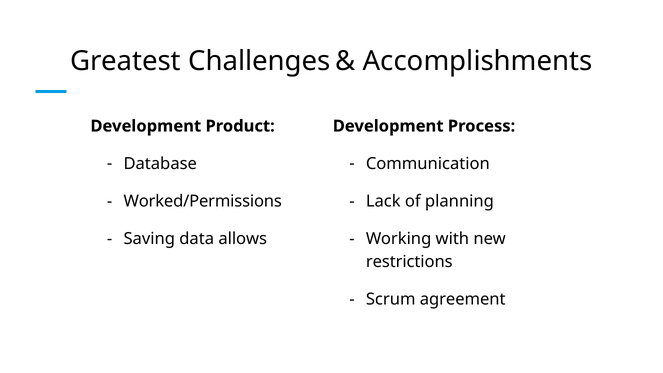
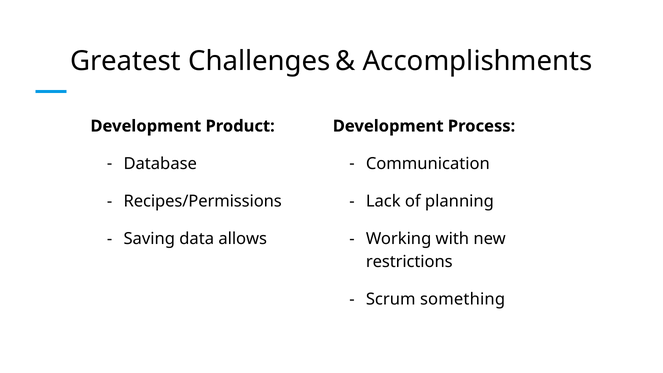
Worked/Permissions: Worked/Permissions -> Recipes/Permissions
agreement: agreement -> something
